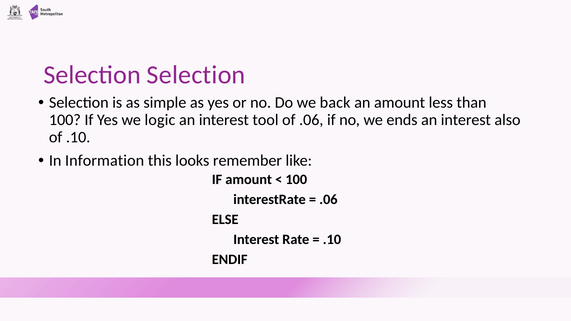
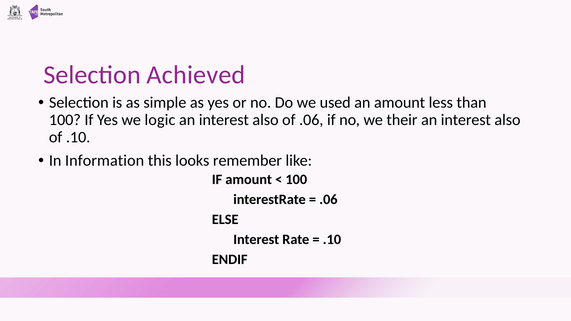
Selection Selection: Selection -> Achieved
back: back -> used
tool at (266, 120): tool -> also
ends: ends -> their
